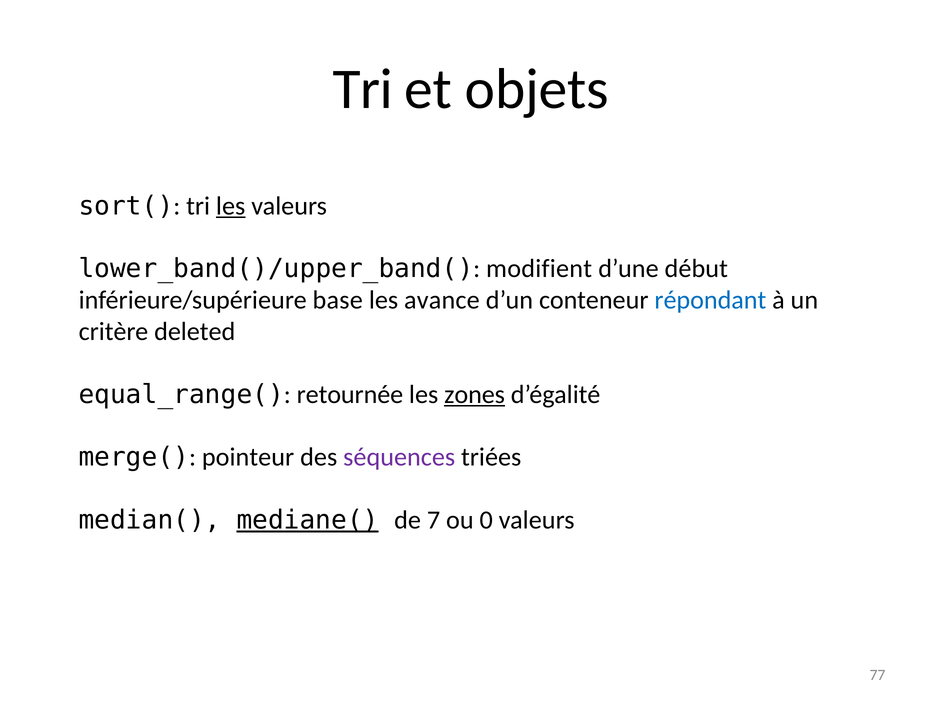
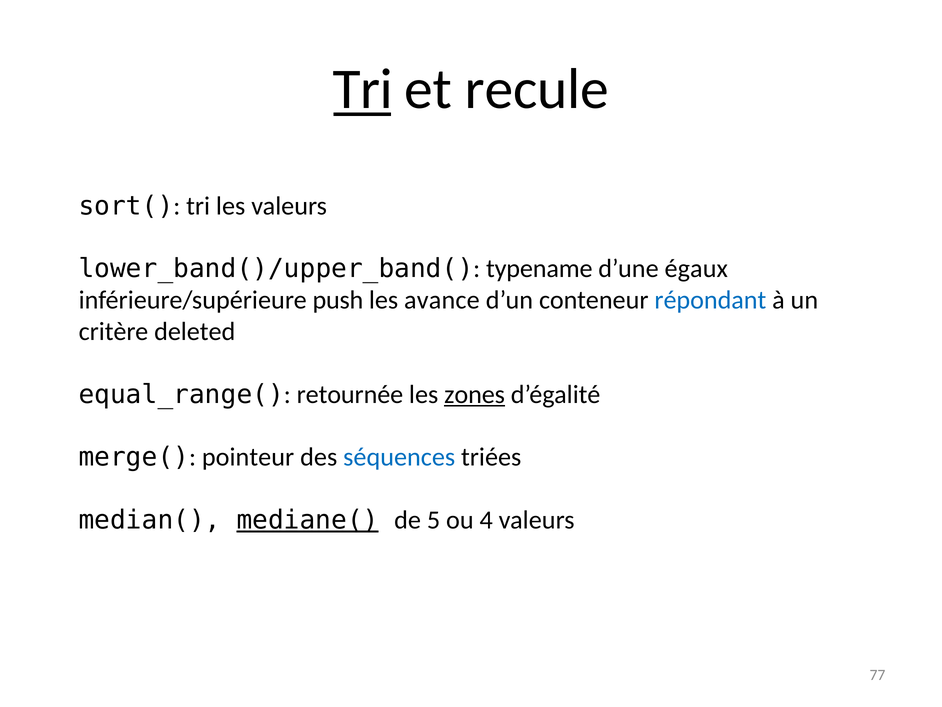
Tri at (363, 89) underline: none -> present
objets: objets -> recule
les at (231, 206) underline: present -> none
modifient: modifient -> typename
début: début -> égaux
base: base -> push
séquences colour: purple -> blue
7: 7 -> 5
0: 0 -> 4
